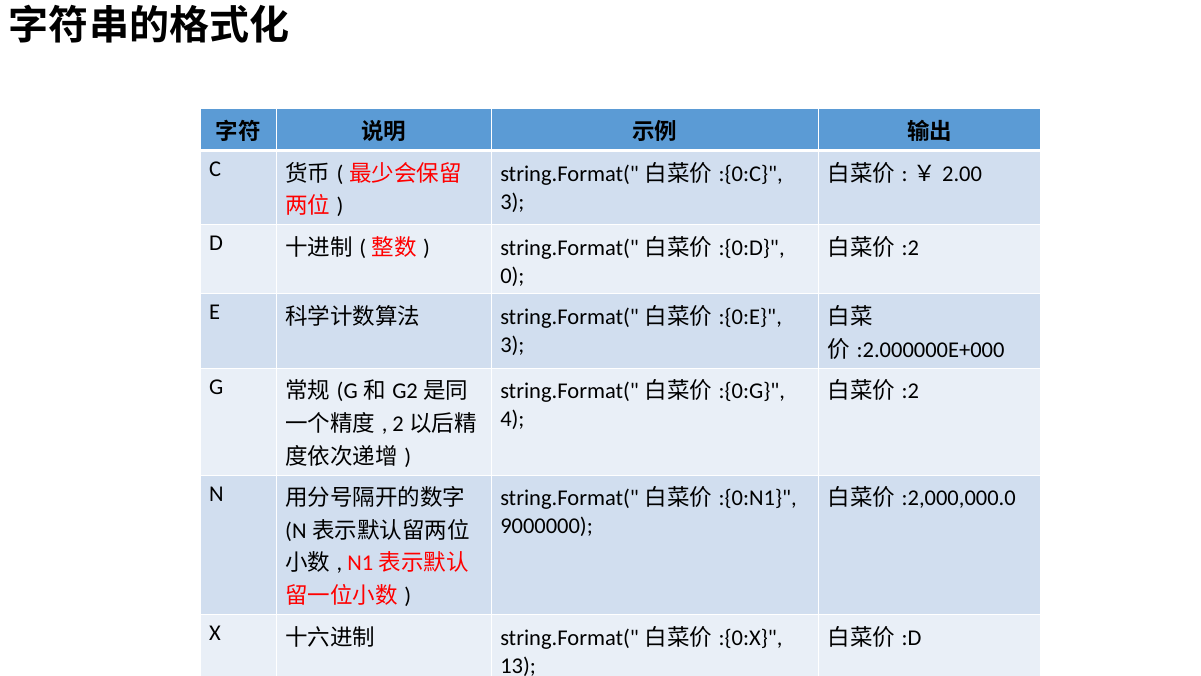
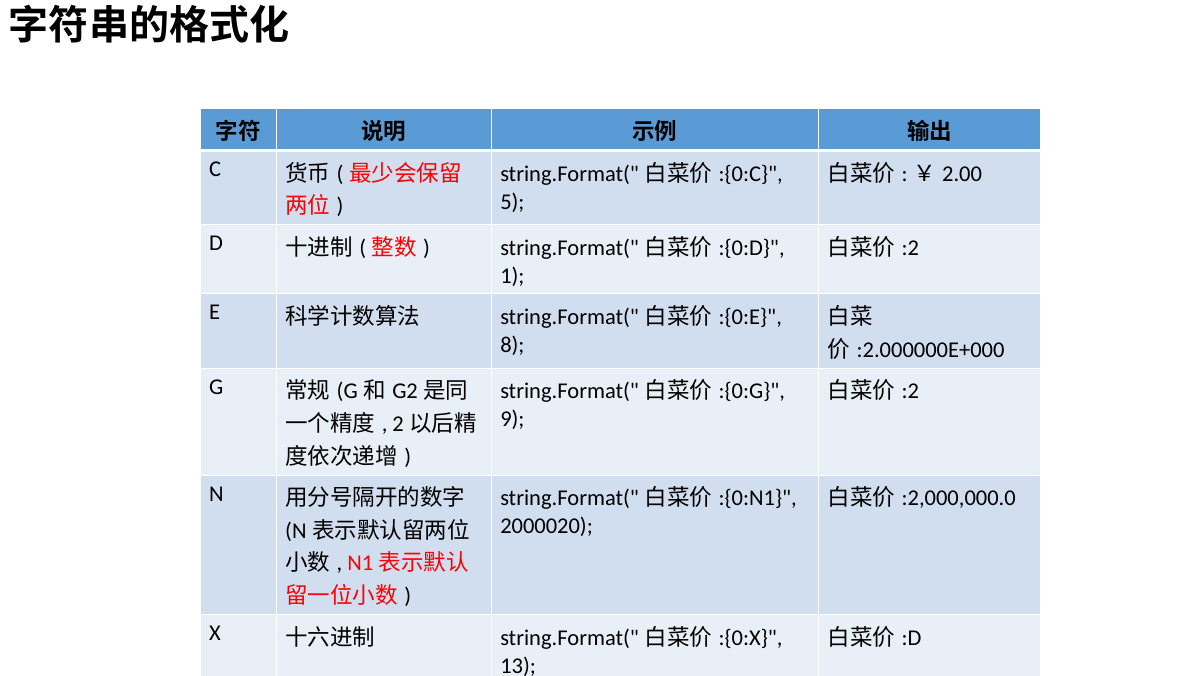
3 at (512, 202): 3 -> 5
0: 0 -> 1
3 at (512, 345): 3 -> 8
4: 4 -> 9
9000000: 9000000 -> 2000020
